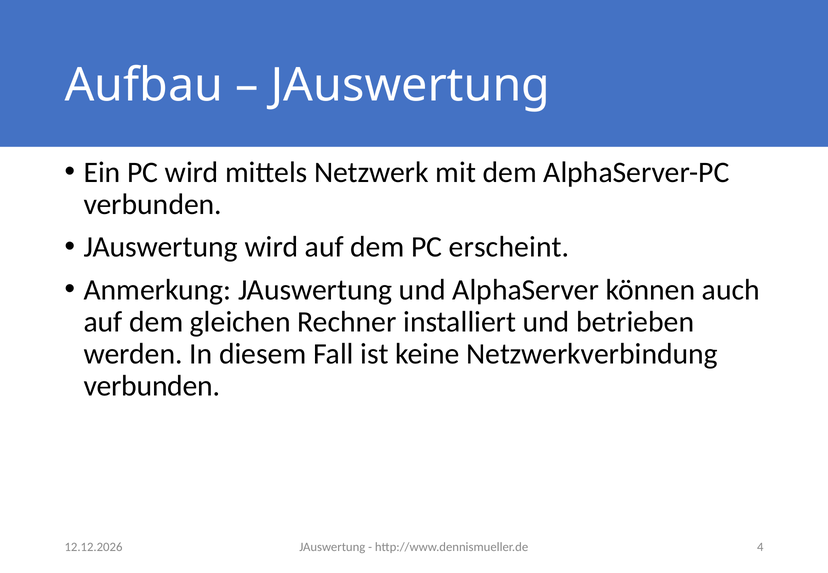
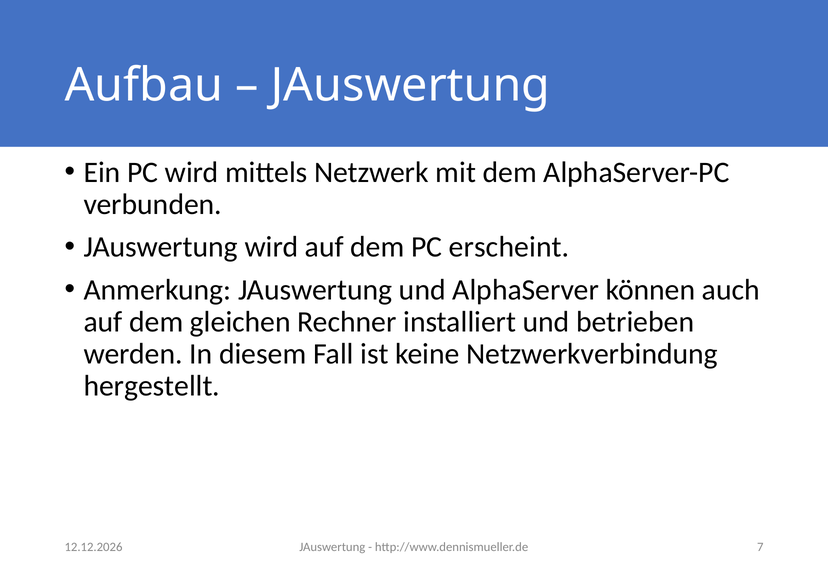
verbunden at (152, 386): verbunden -> hergestellt
4: 4 -> 7
